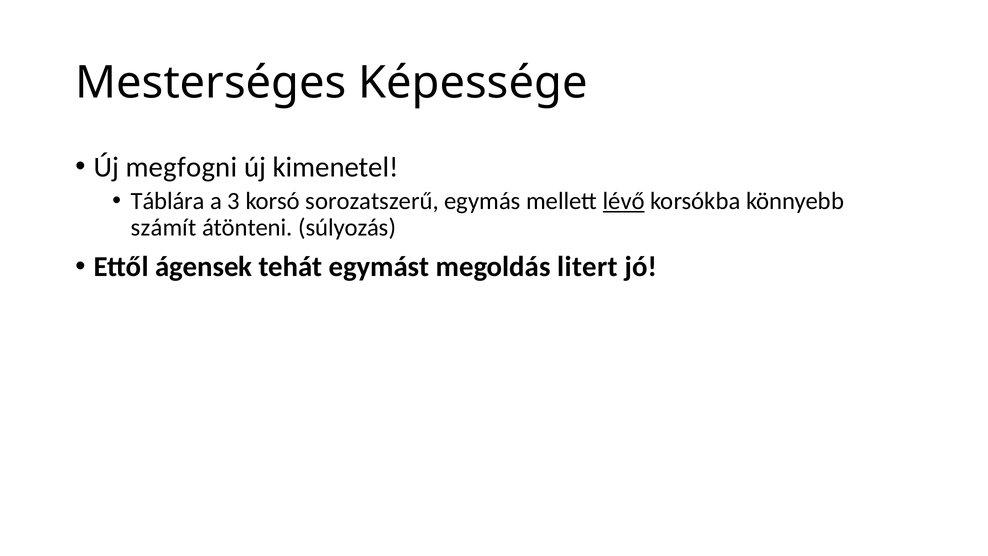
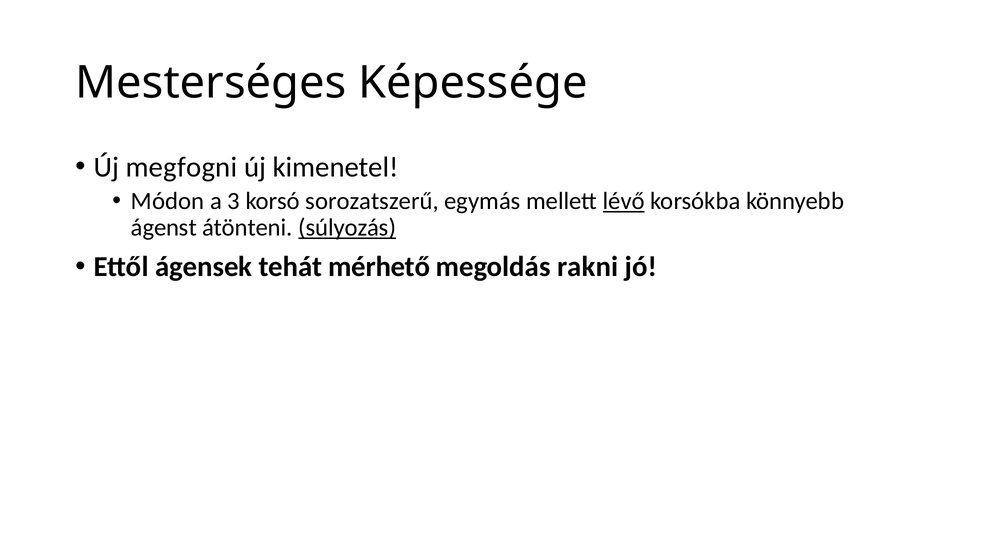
Táblára: Táblára -> Módon
számít: számít -> ágenst
súlyozás underline: none -> present
egymást: egymást -> mérhető
litert: litert -> rakni
